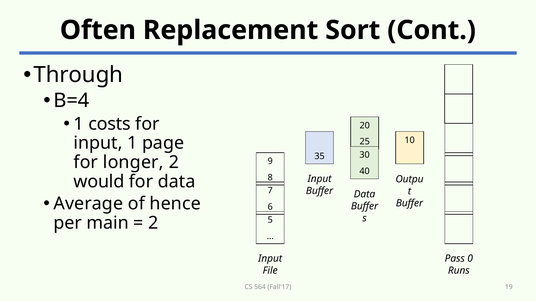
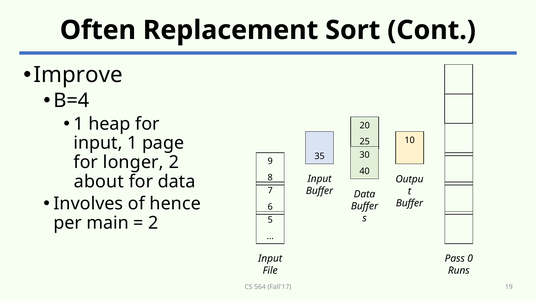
Through: Through -> Improve
costs: costs -> heap
would: would -> about
Average: Average -> Involves
